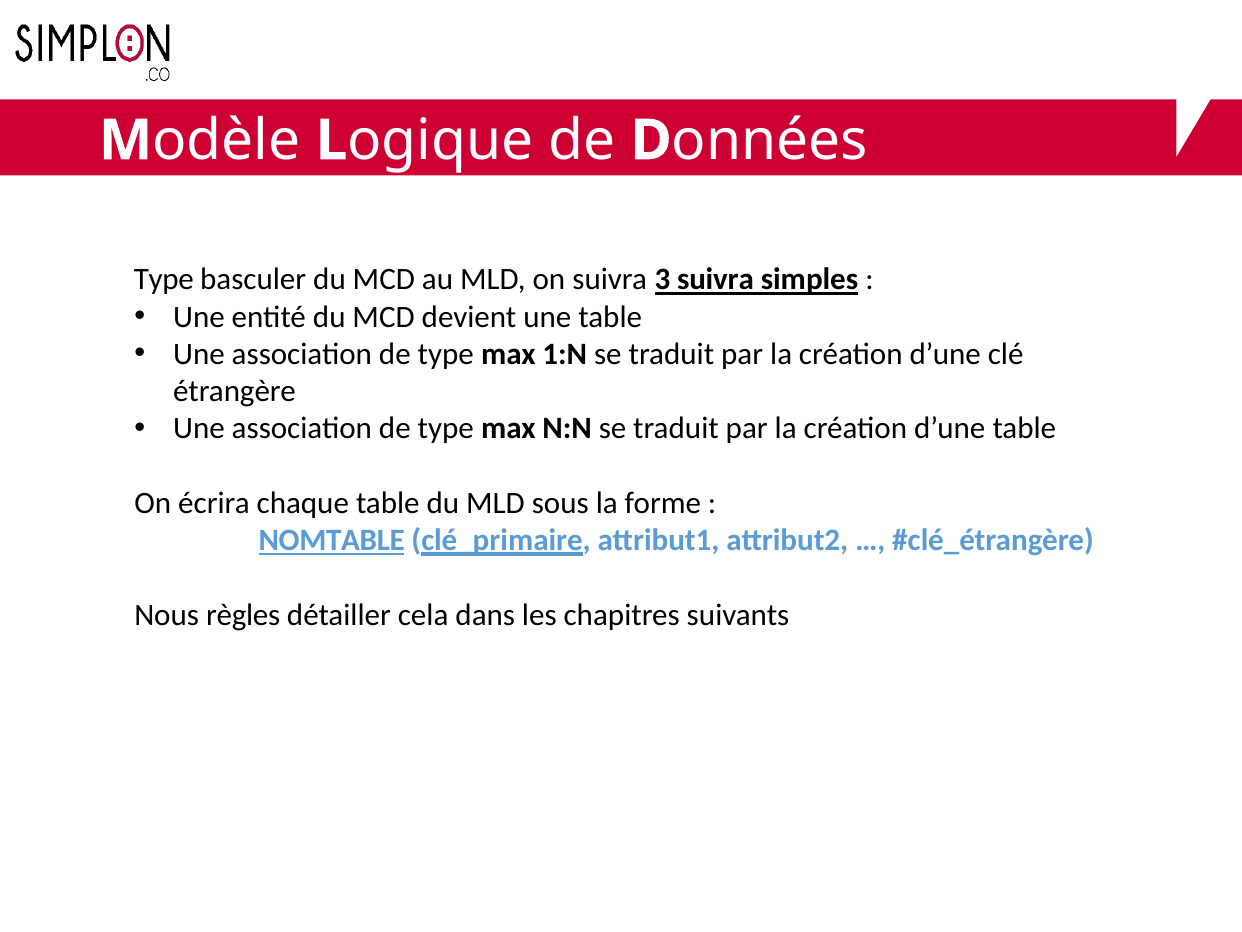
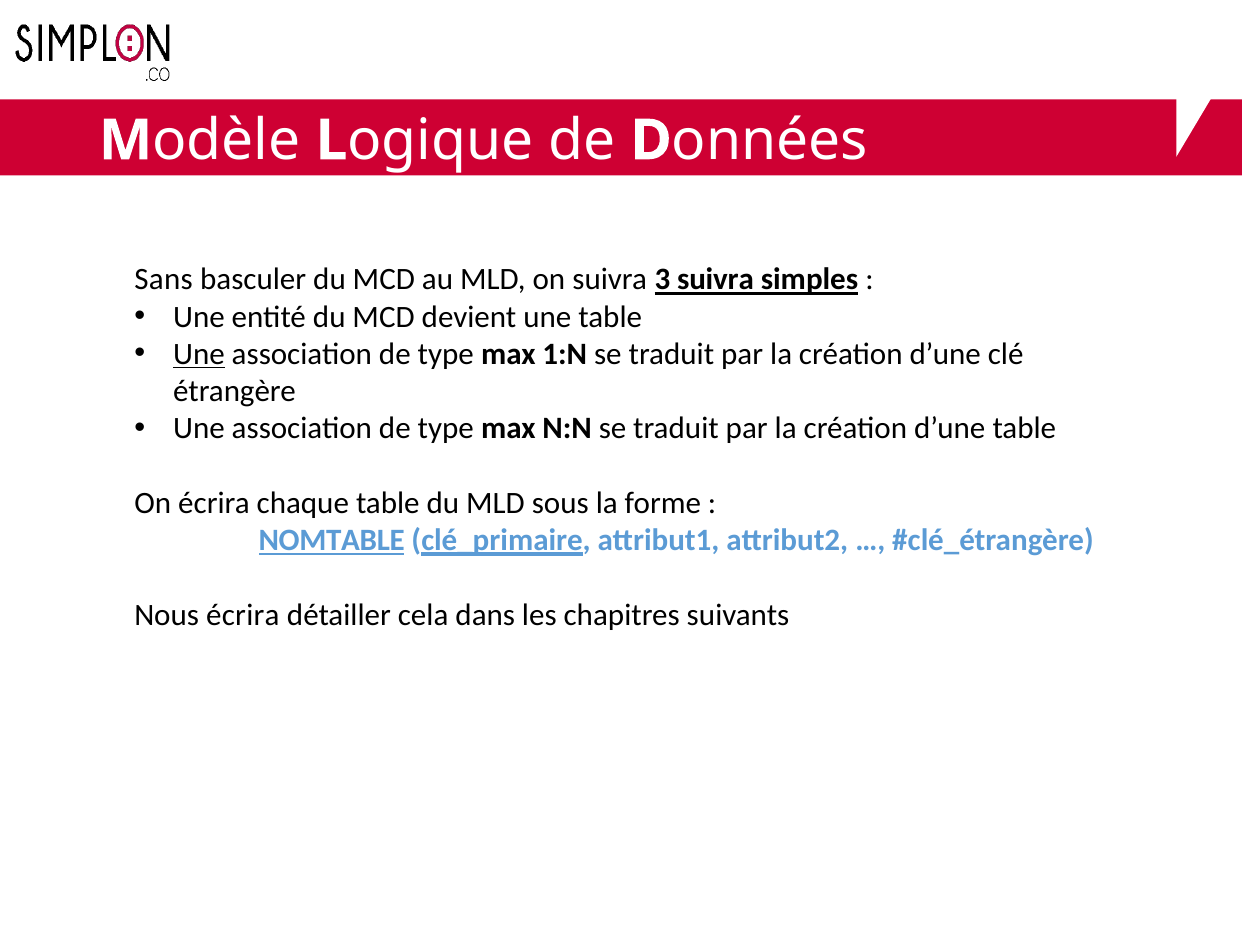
Type at (164, 279): Type -> Sans
Une at (199, 354) underline: none -> present
Nous règles: règles -> écrira
